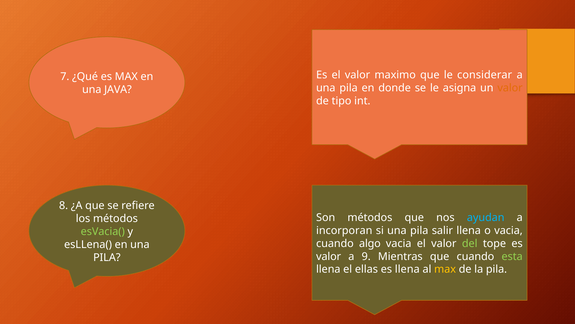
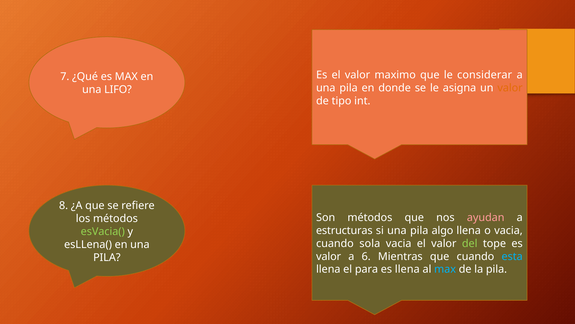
JAVA: JAVA -> LIFO
ayudan colour: light blue -> pink
incorporan: incorporan -> estructuras
salir: salir -> algo
algo: algo -> sola
9: 9 -> 6
esta colour: light green -> light blue
ellas: ellas -> para
max at (445, 269) colour: yellow -> light blue
